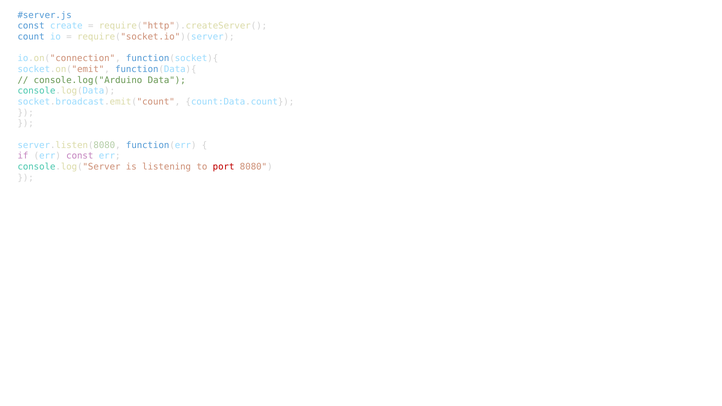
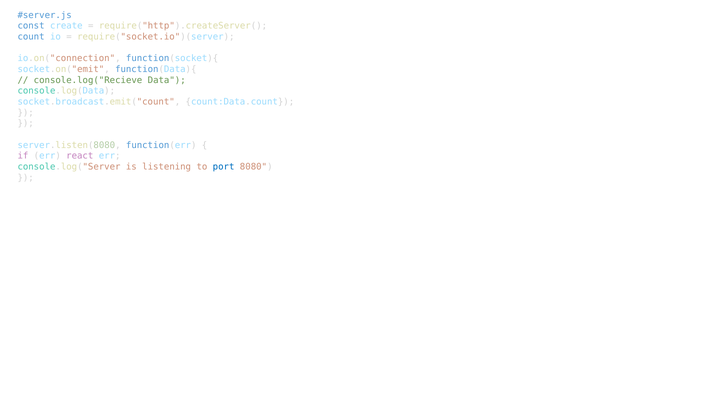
console.log("Arduino: console.log("Arduino -> console.log("Recieve
err const: const -> react
port colour: red -> blue
